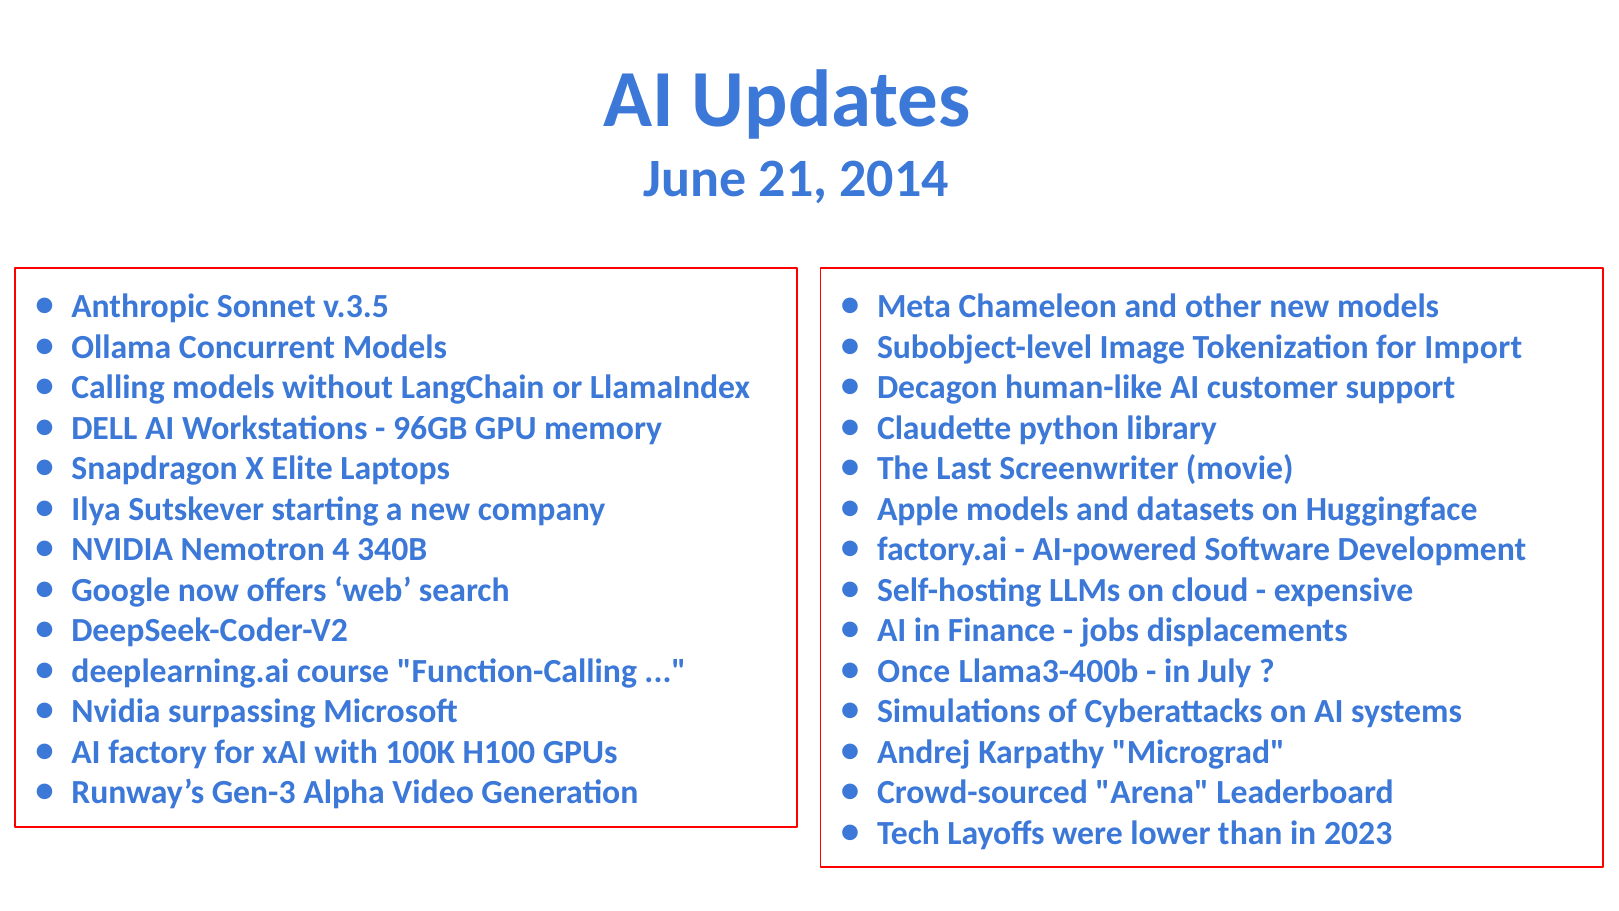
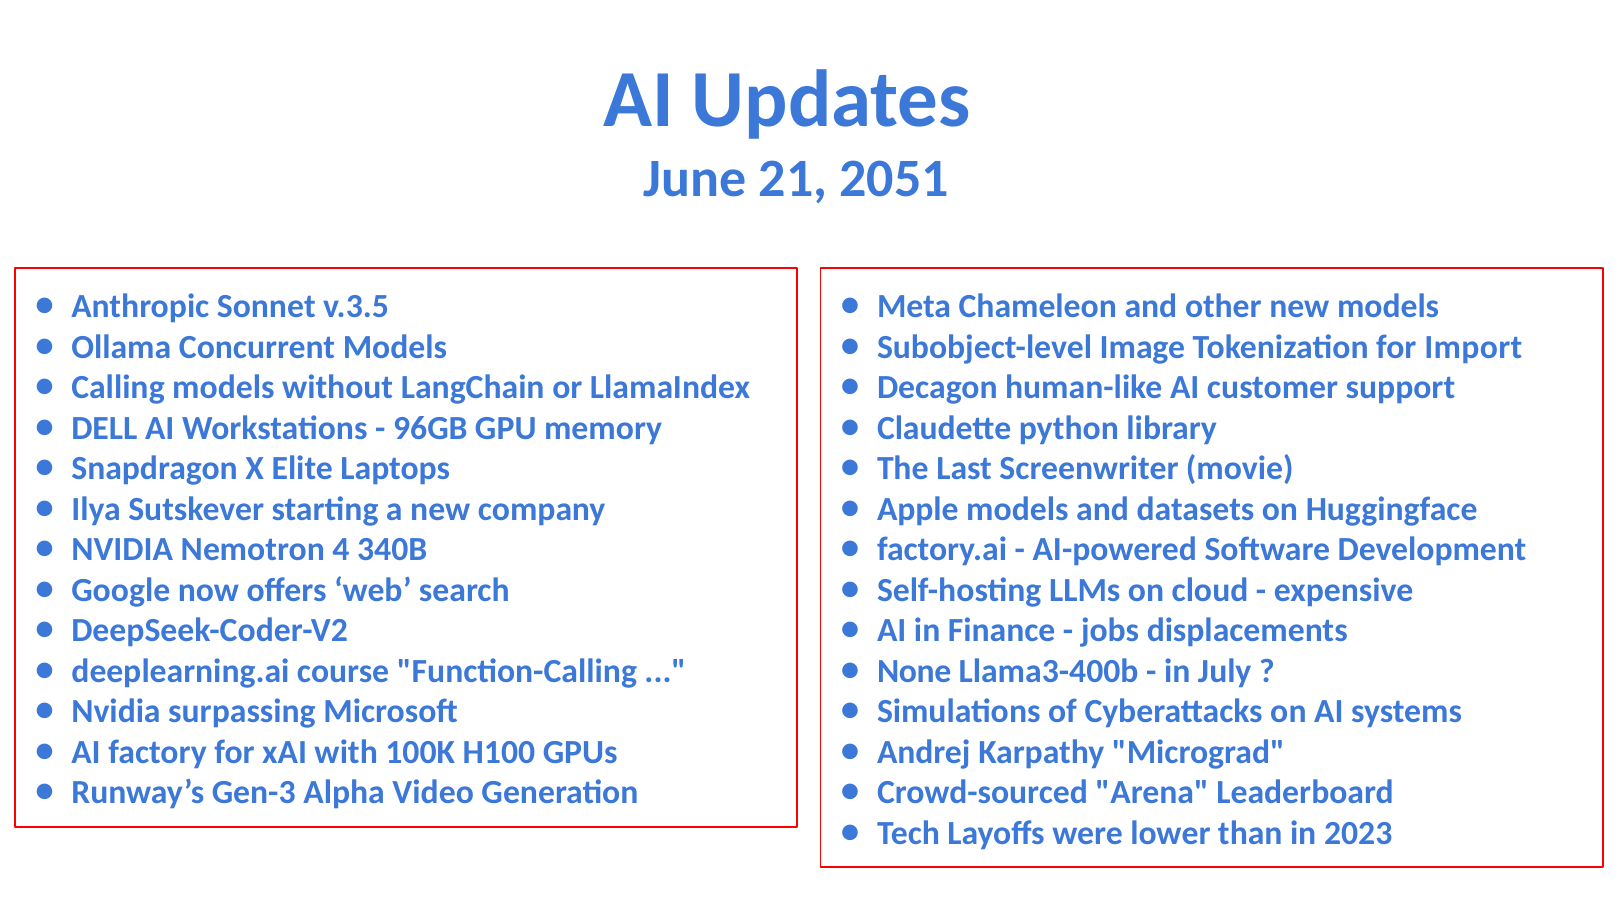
2014: 2014 -> 2051
Once: Once -> None
